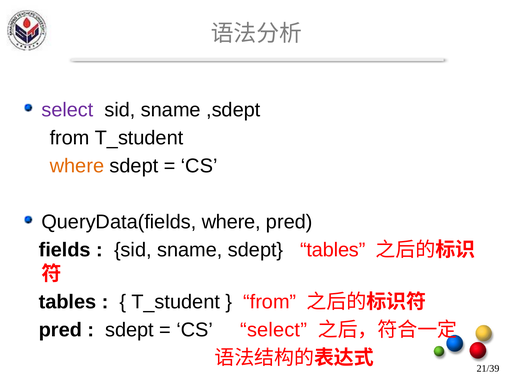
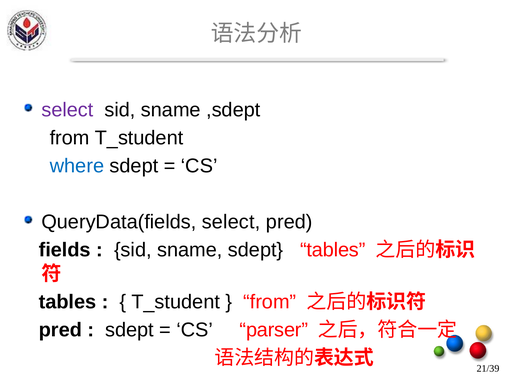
where at (77, 166) colour: orange -> blue
QueryData(fields where: where -> select
CS select: select -> parser
